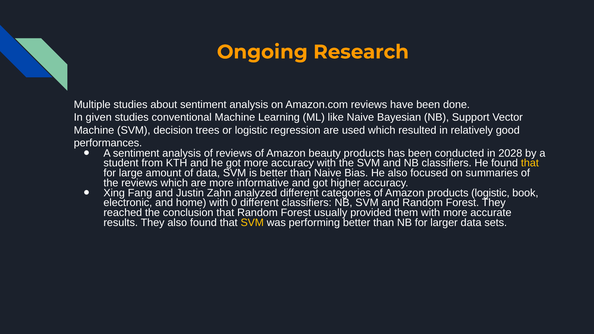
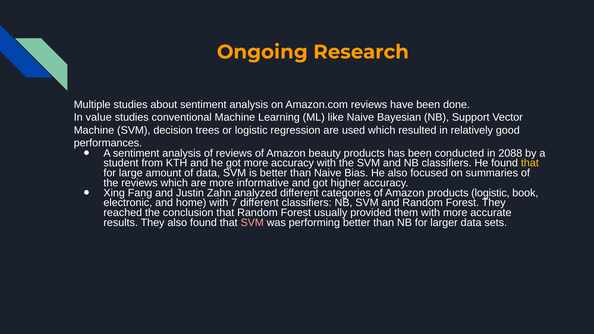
given: given -> value
2028: 2028 -> 2088
0: 0 -> 7
SVM at (252, 223) colour: yellow -> pink
